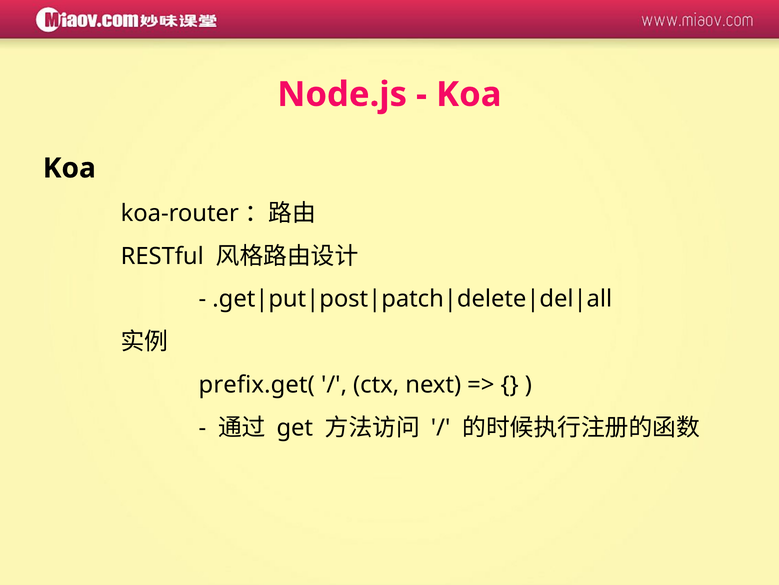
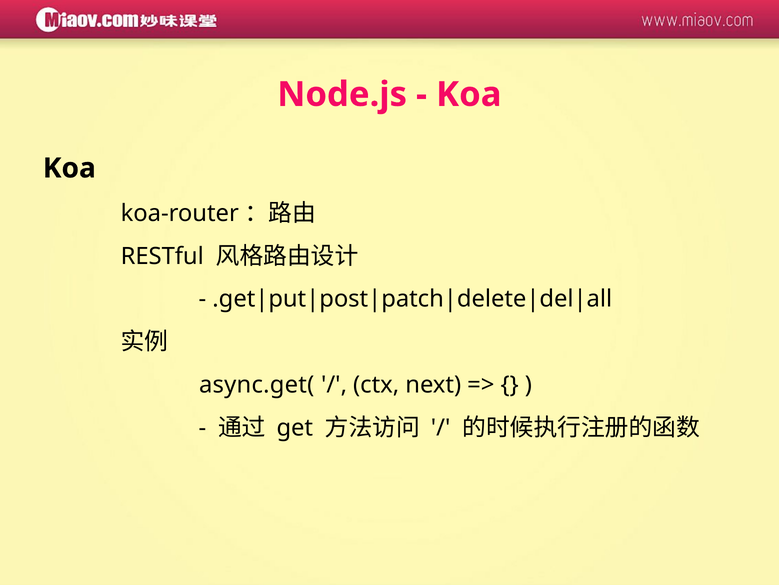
prefix.get(: prefix.get( -> async.get(
